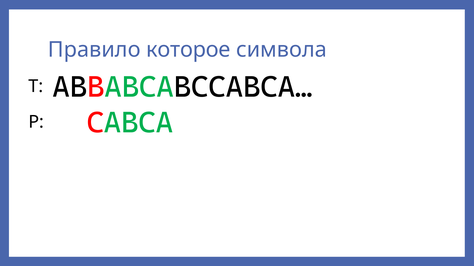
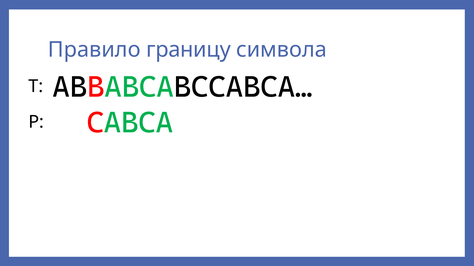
которое: которое -> границу
